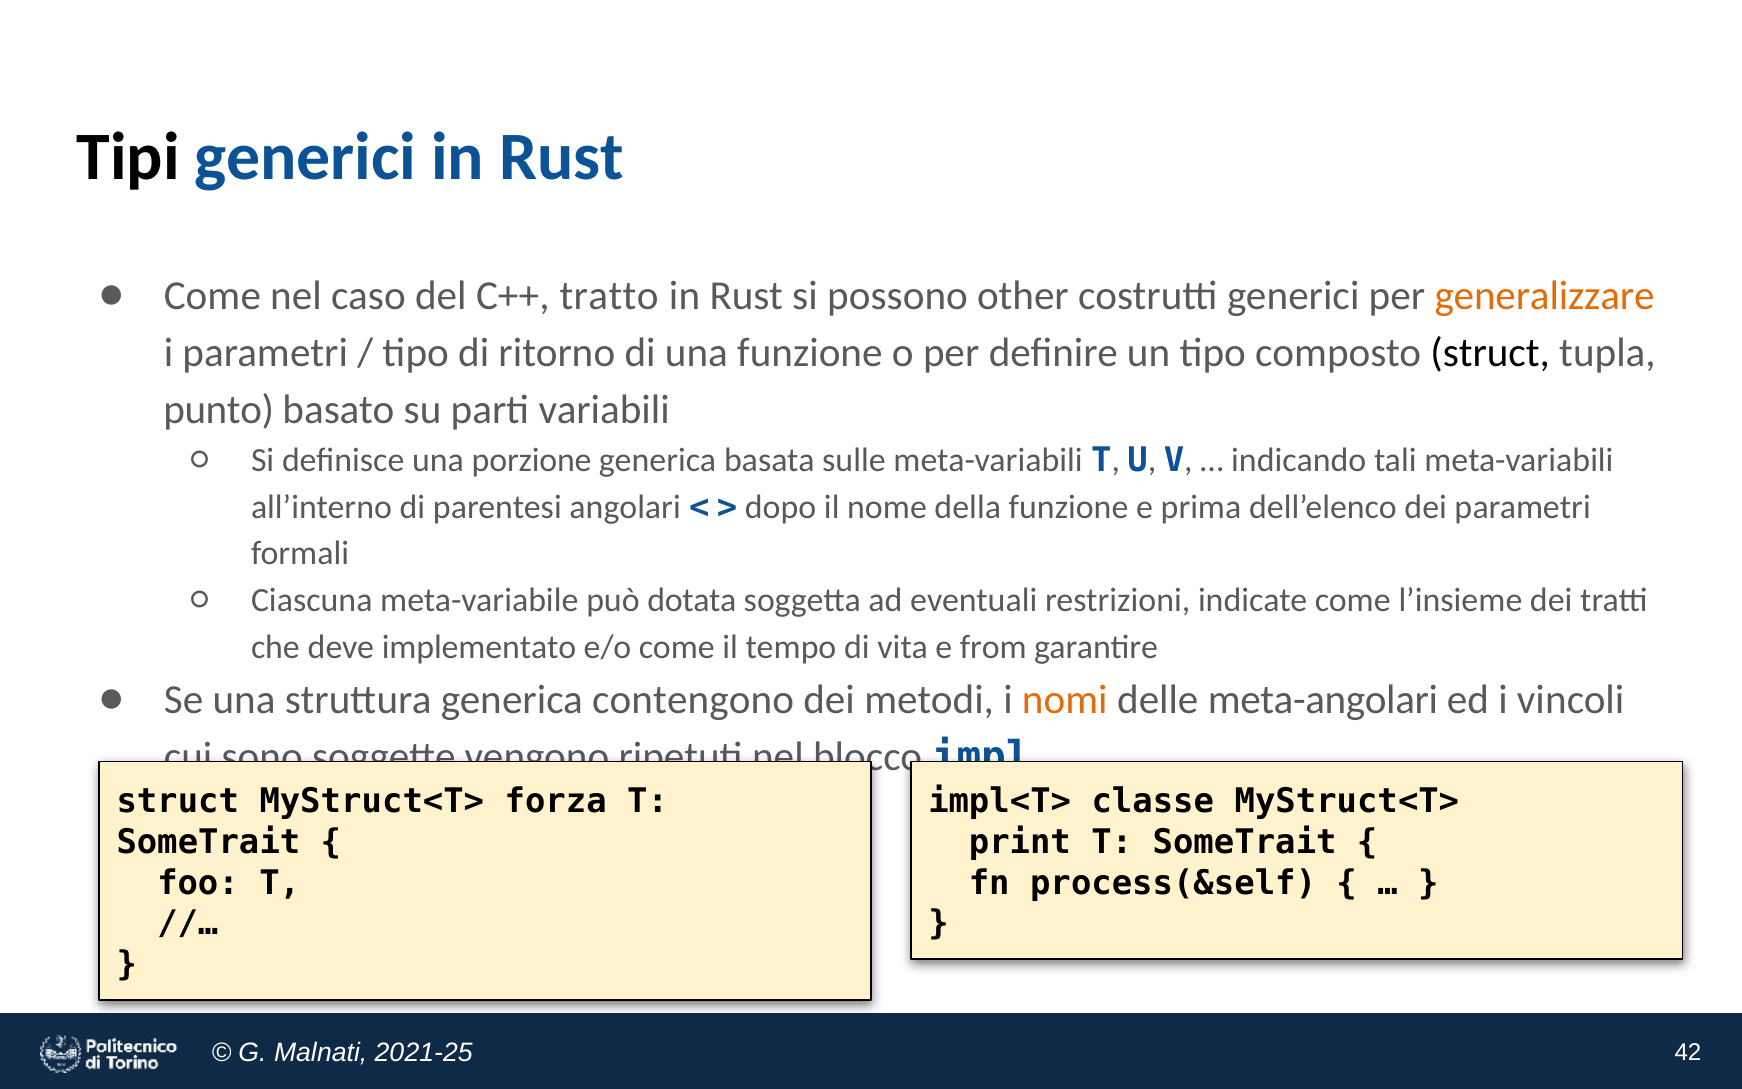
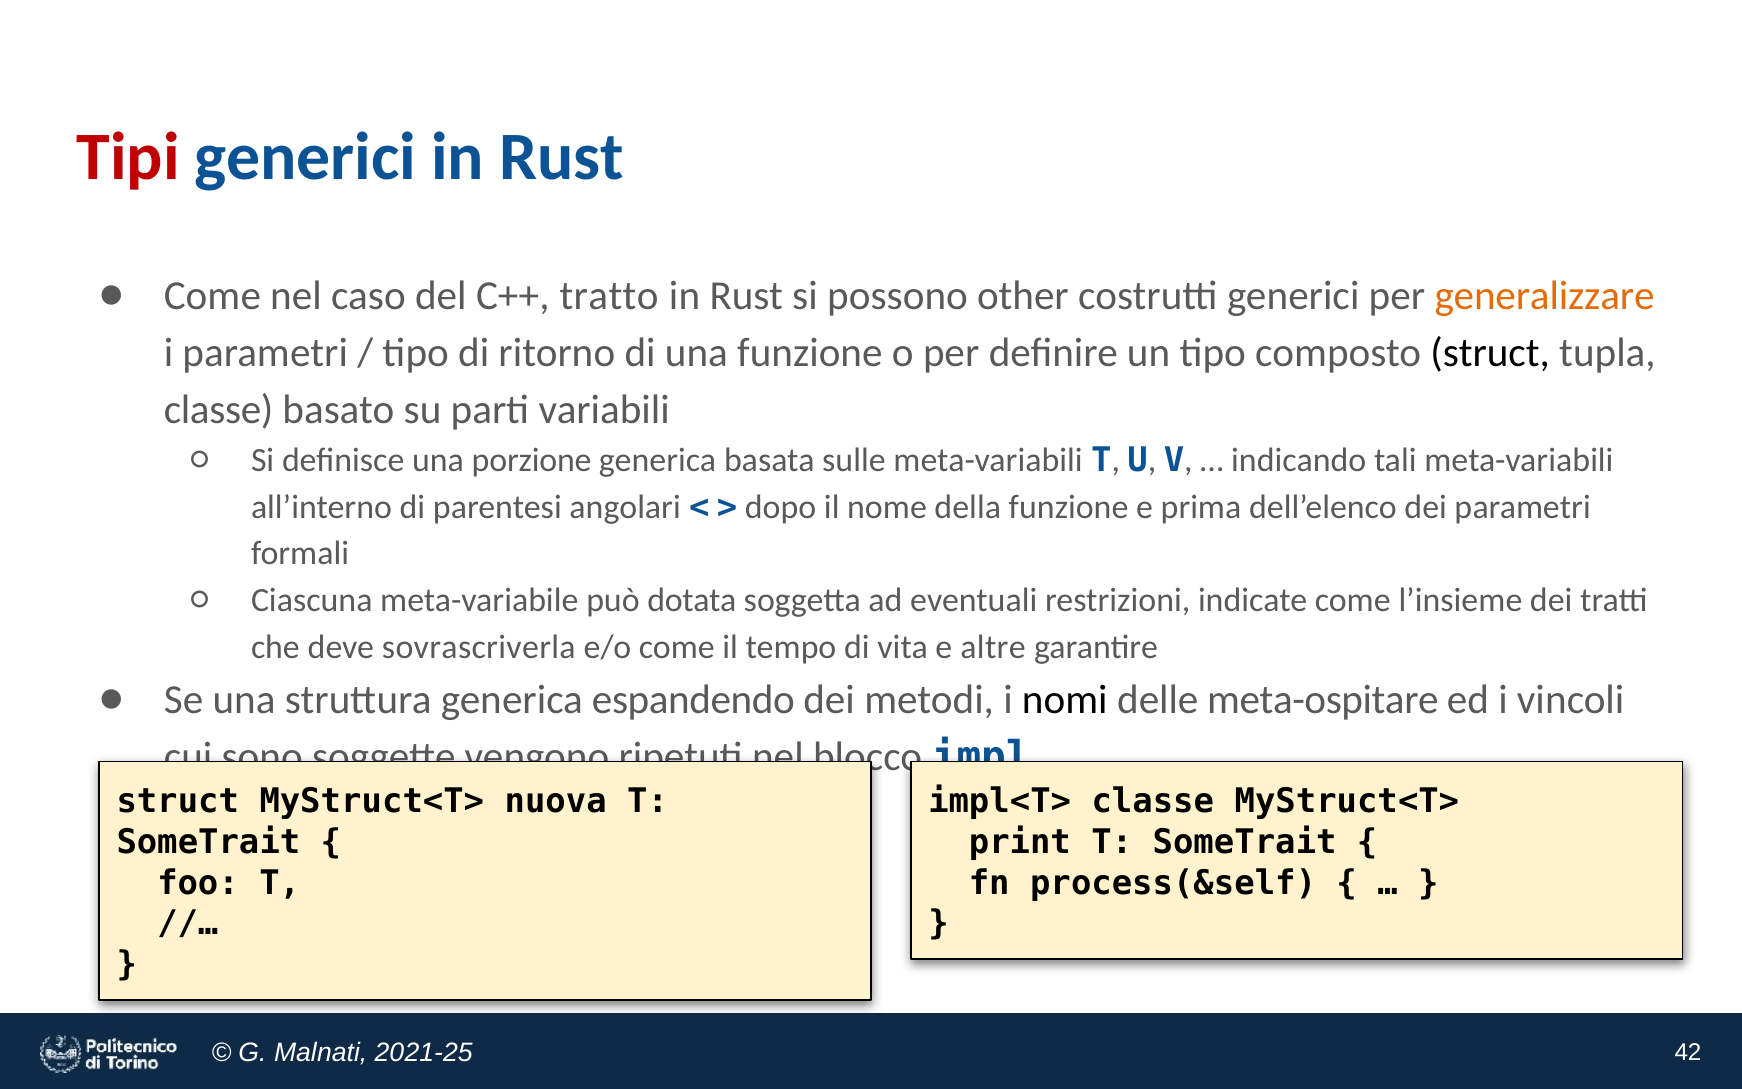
Tipi colour: black -> red
punto at (219, 410): punto -> classe
implementato: implementato -> sovrascriverla
from: from -> altre
contengono: contengono -> espandendo
nomi colour: orange -> black
meta-angolari: meta-angolari -> meta-ospitare
forza: forza -> nuova
